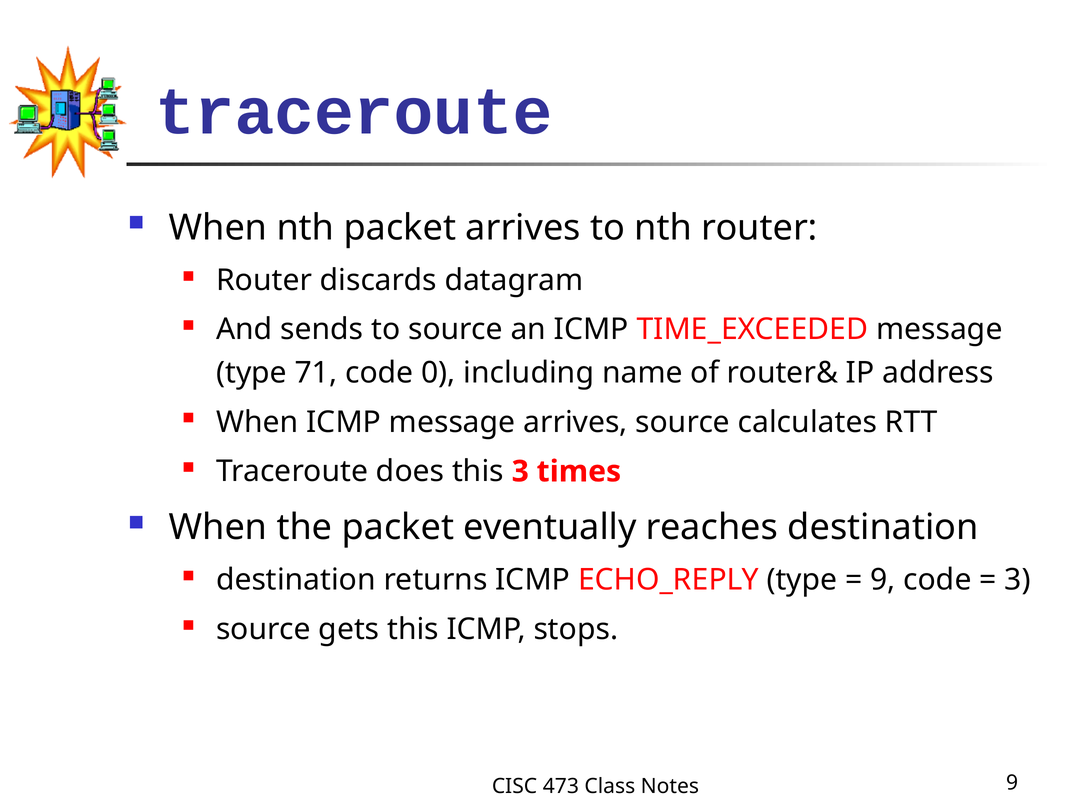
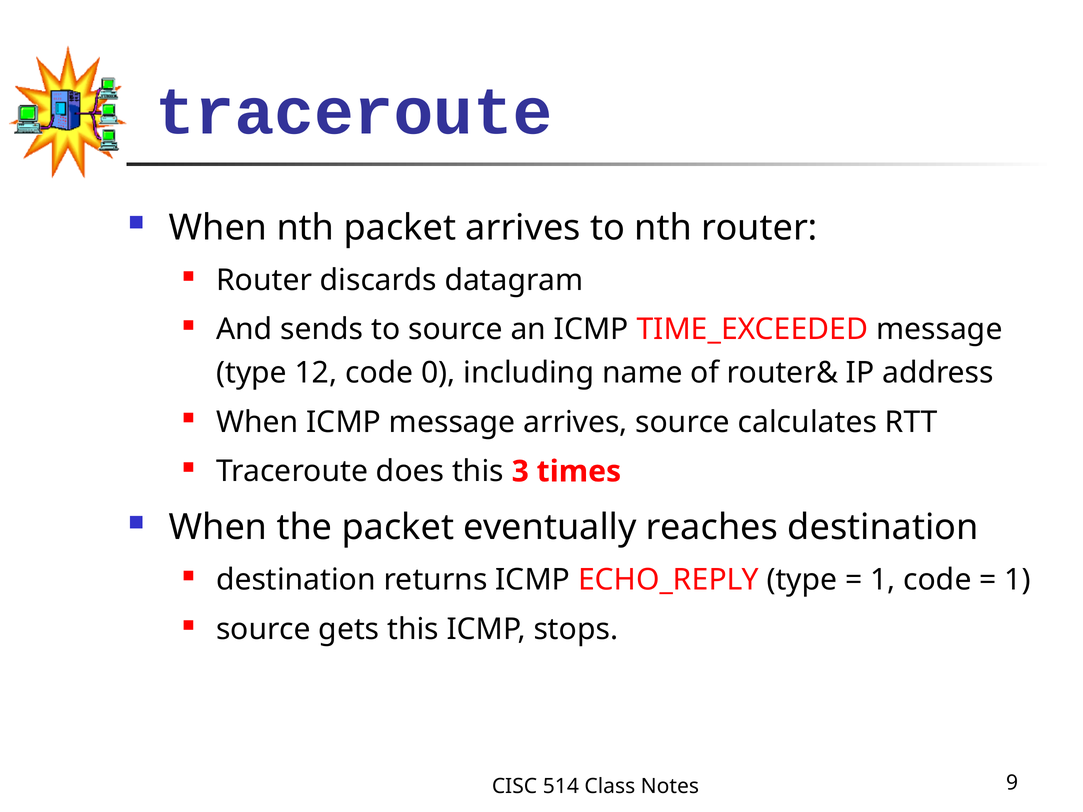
71: 71 -> 12
9 at (883, 580): 9 -> 1
3 at (1018, 580): 3 -> 1
473: 473 -> 514
